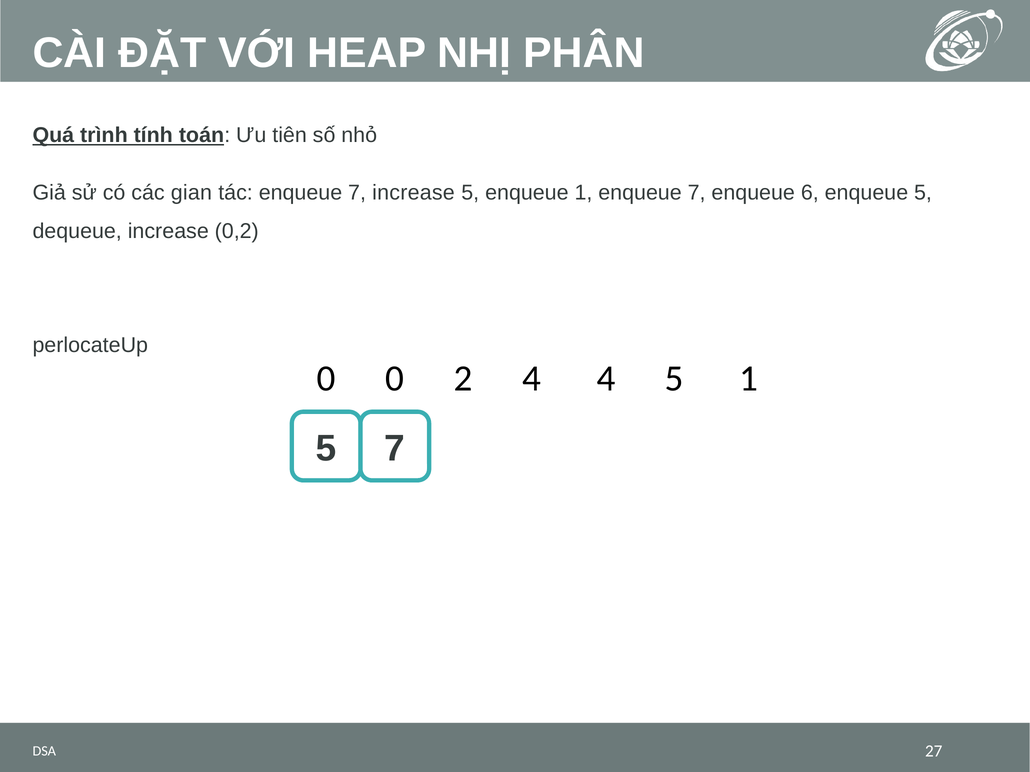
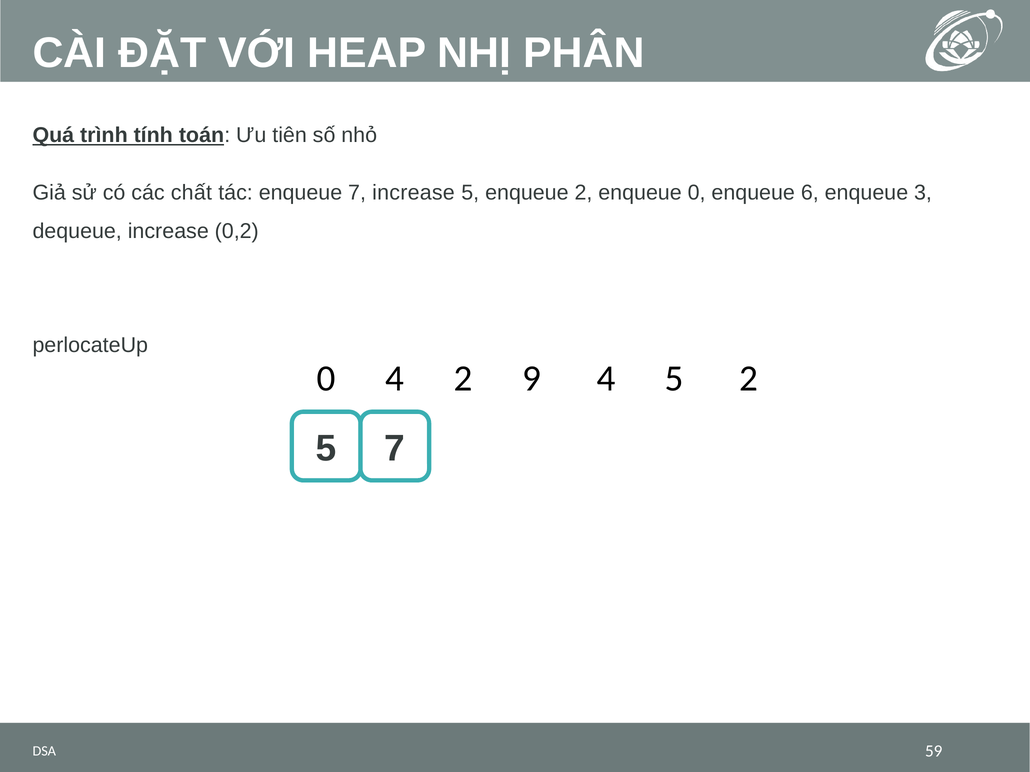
gian: gian -> chất
enqueue 1: 1 -> 2
7 at (697, 193): 7 -> 0
enqueue 5: 5 -> 3
0 0: 0 -> 4
2 4: 4 -> 9
5 1: 1 -> 2
27: 27 -> 59
